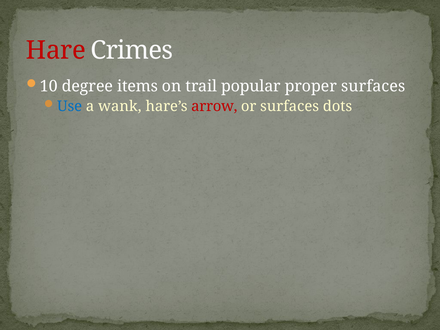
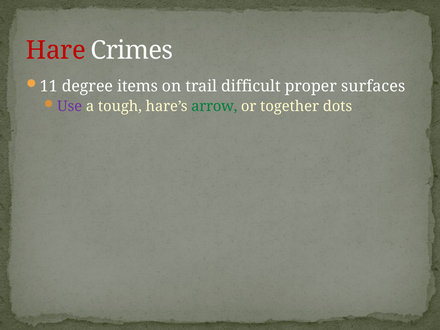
10: 10 -> 11
popular: popular -> difficult
Use colour: blue -> purple
wank: wank -> tough
arrow colour: red -> green
or surfaces: surfaces -> together
